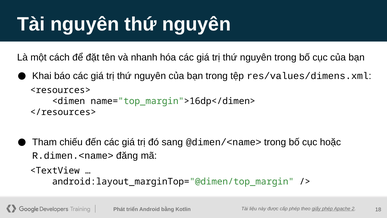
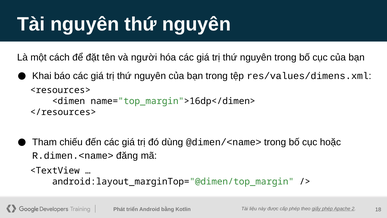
nhanh: nhanh -> người
sang: sang -> dùng
